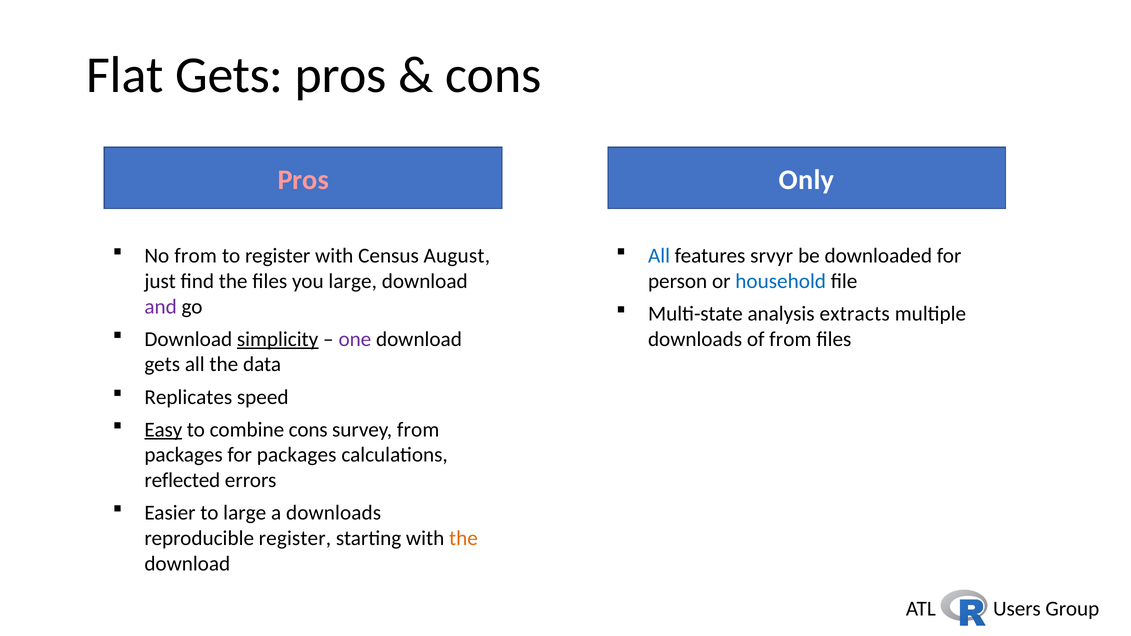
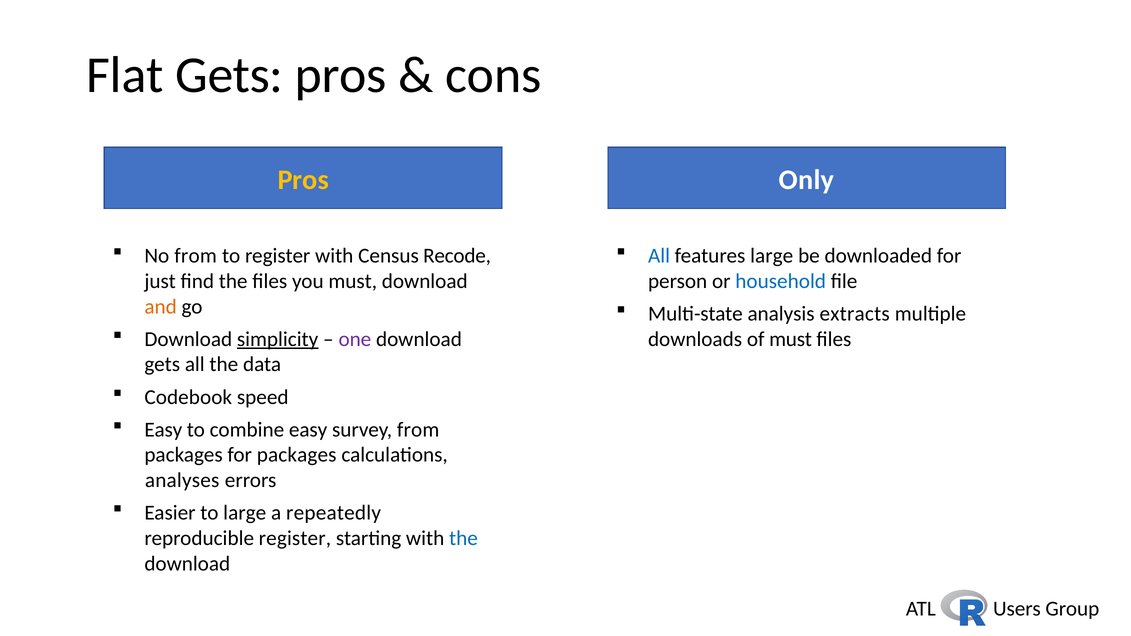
Pros at (303, 180) colour: pink -> yellow
August: August -> Recode
features srvyr: srvyr -> large
you large: large -> must
and colour: purple -> orange
of from: from -> must
Replicates: Replicates -> Codebook
Easy at (163, 430) underline: present -> none
combine cons: cons -> easy
reflected: reflected -> analyses
a downloads: downloads -> repeatedly
the at (463, 539) colour: orange -> blue
